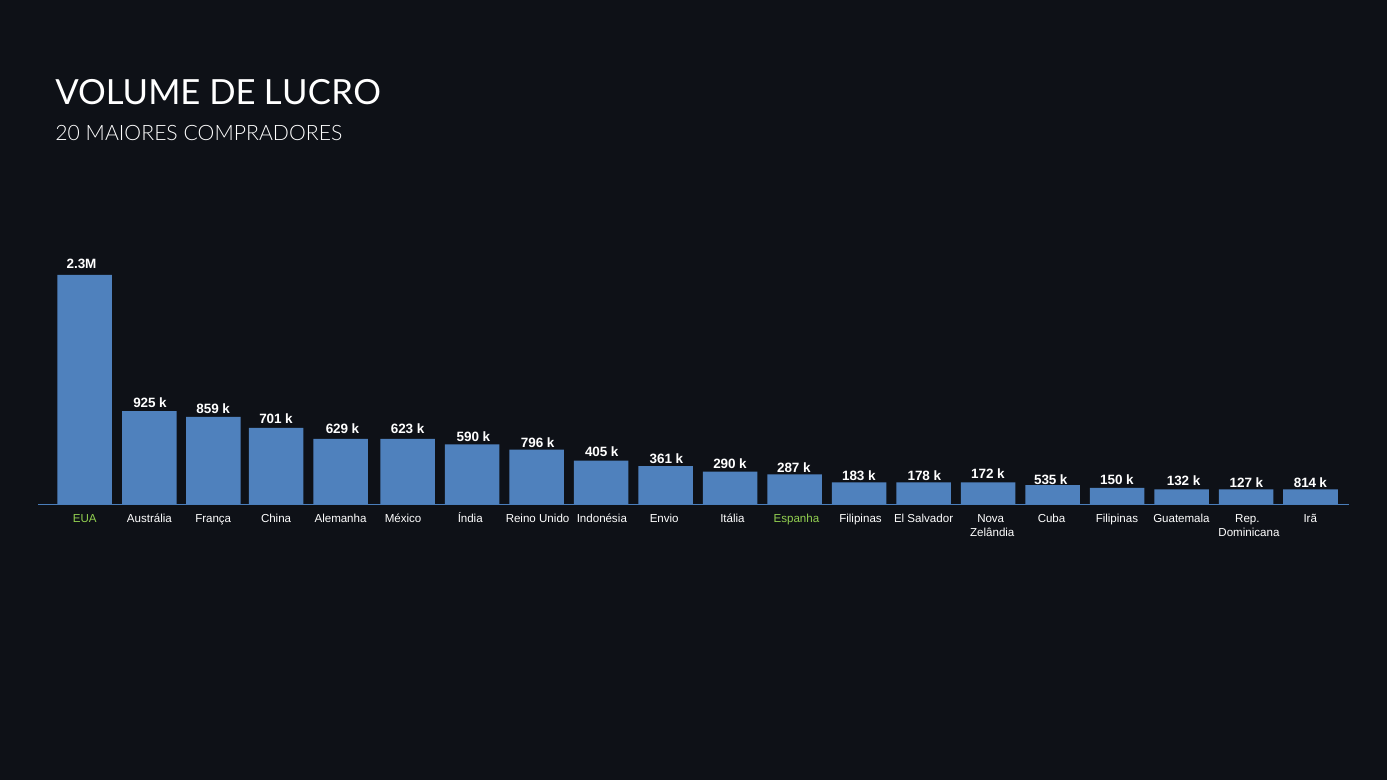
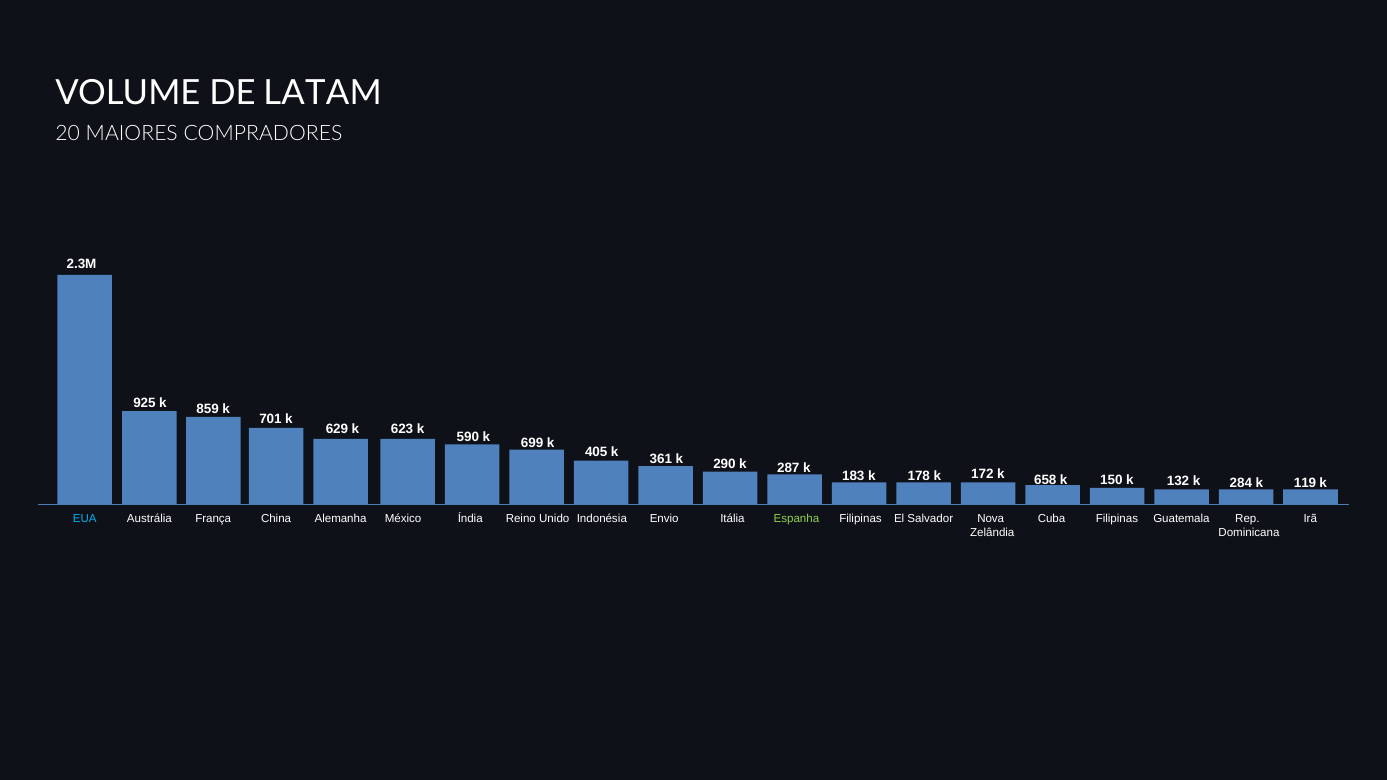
LUCRO: LUCRO -> LATAM
796: 796 -> 699
535: 535 -> 658
127: 127 -> 284
814: 814 -> 119
EUA colour: light green -> light blue
